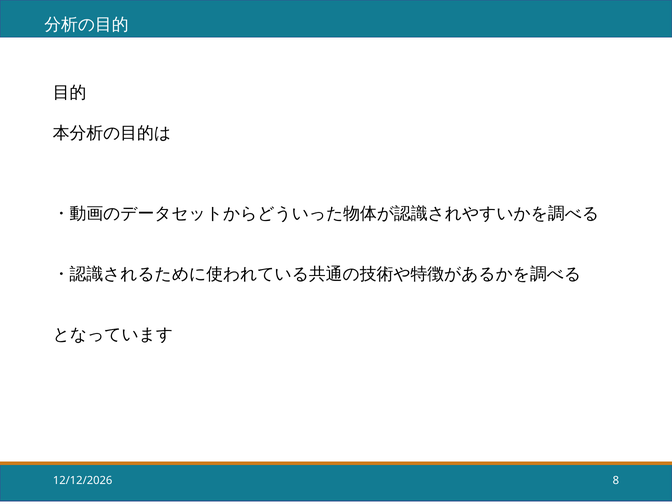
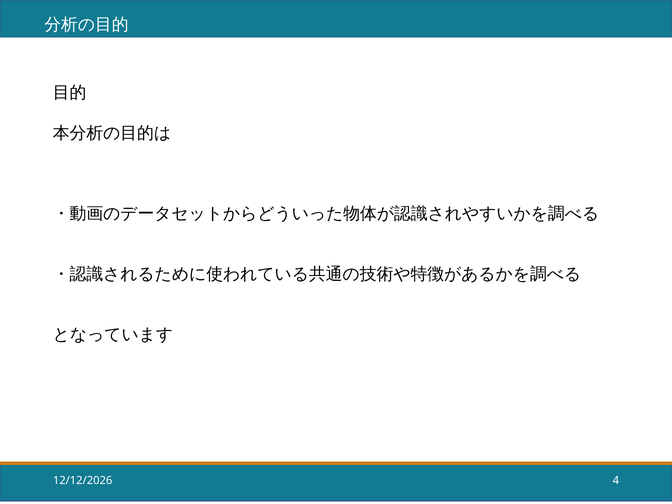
8: 8 -> 4
